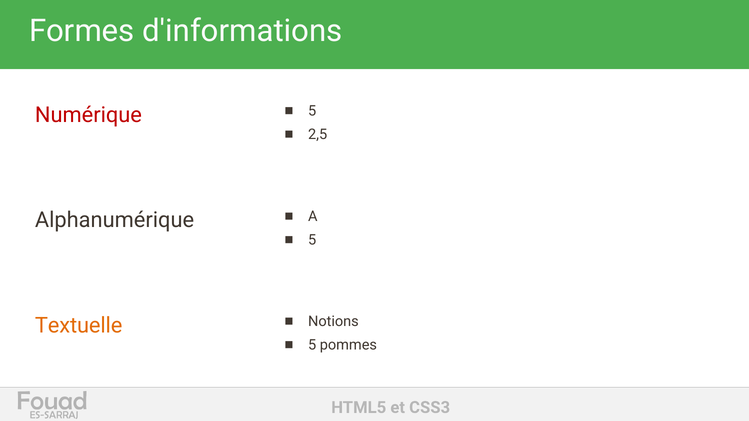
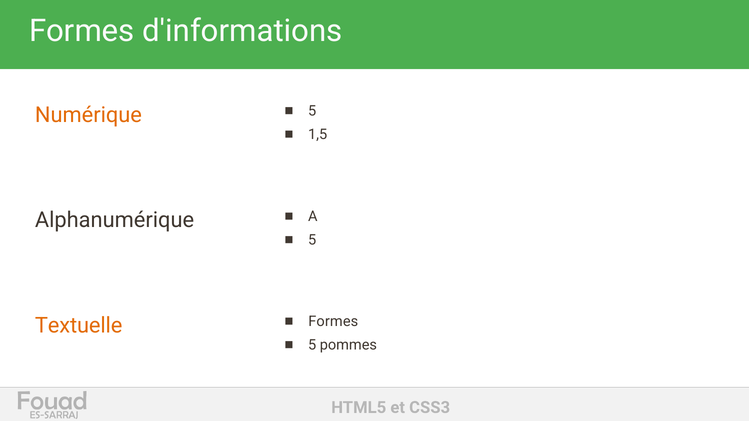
Numérique colour: red -> orange
2,5: 2,5 -> 1,5
Notions at (333, 322): Notions -> Formes
